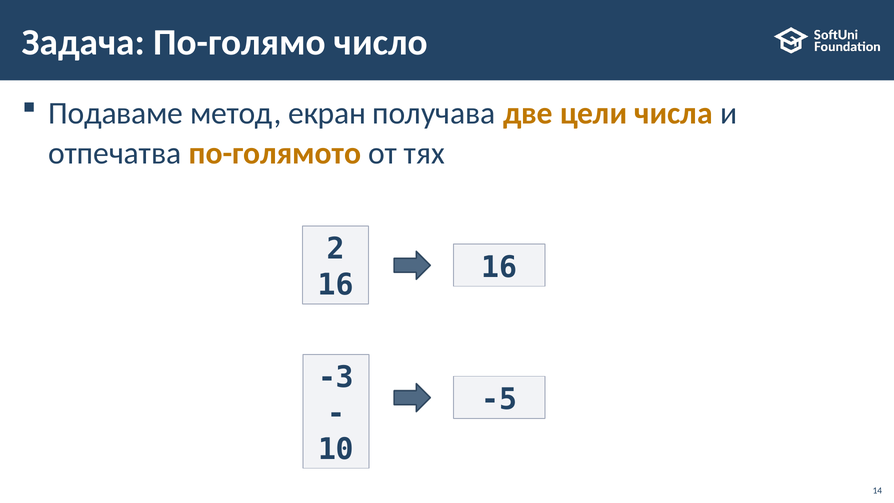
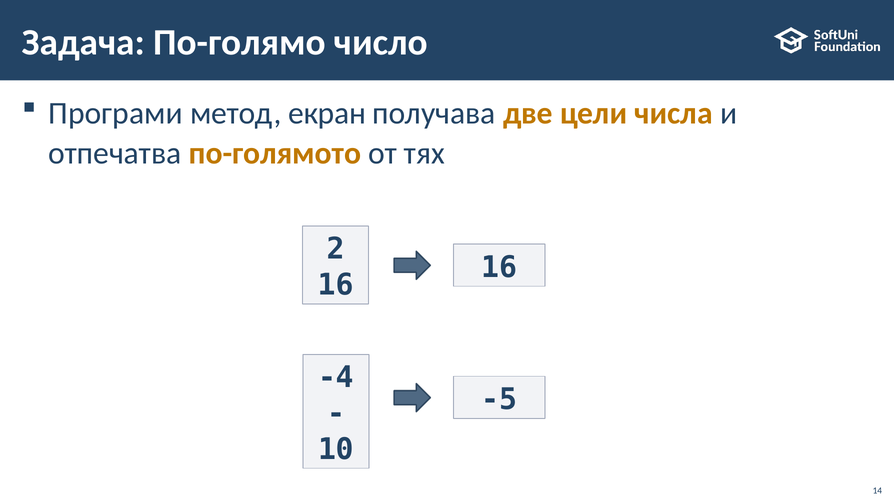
Подаваме: Подаваме -> Програми
-3: -3 -> -4
